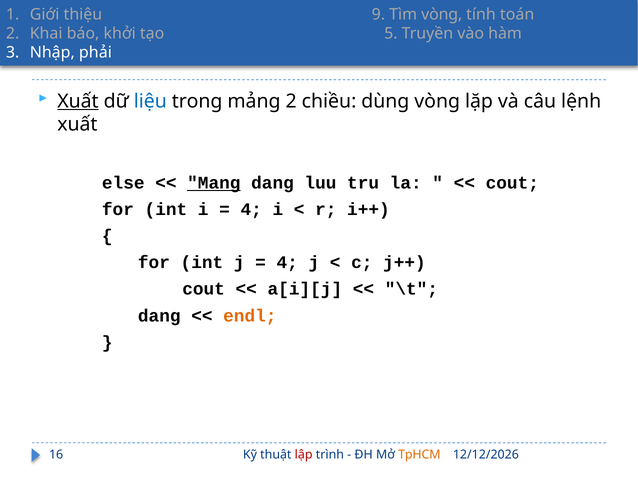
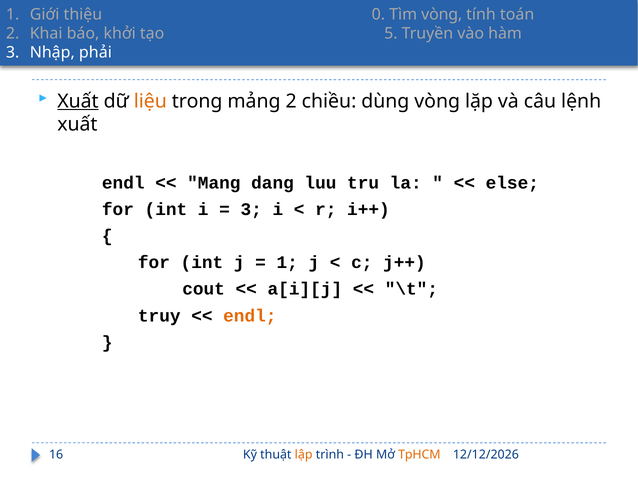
9: 9 -> 0
liệu colour: blue -> orange
else at (123, 183): else -> endl
Mang underline: present -> none
cout at (512, 183): cout -> else
4 at (251, 210): 4 -> 3
4 at (287, 263): 4 -> 1
dang at (159, 316): dang -> truy
lập colour: red -> orange
